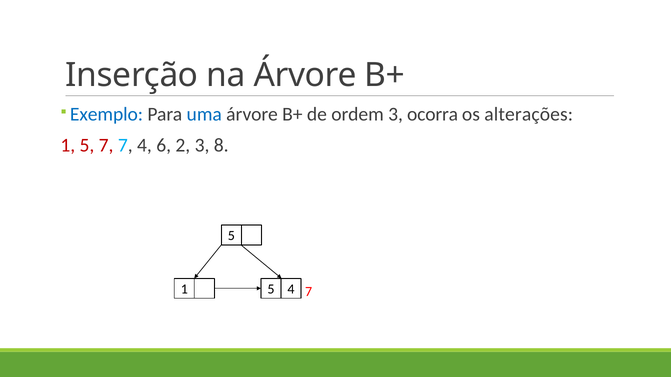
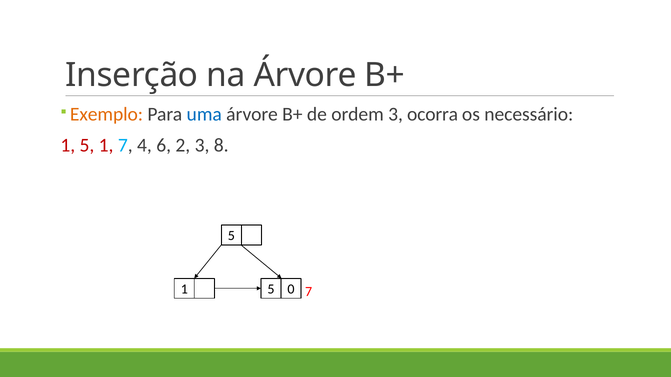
Exemplo colour: blue -> orange
alterações: alterações -> necessário
1 5 7: 7 -> 1
5 4: 4 -> 0
